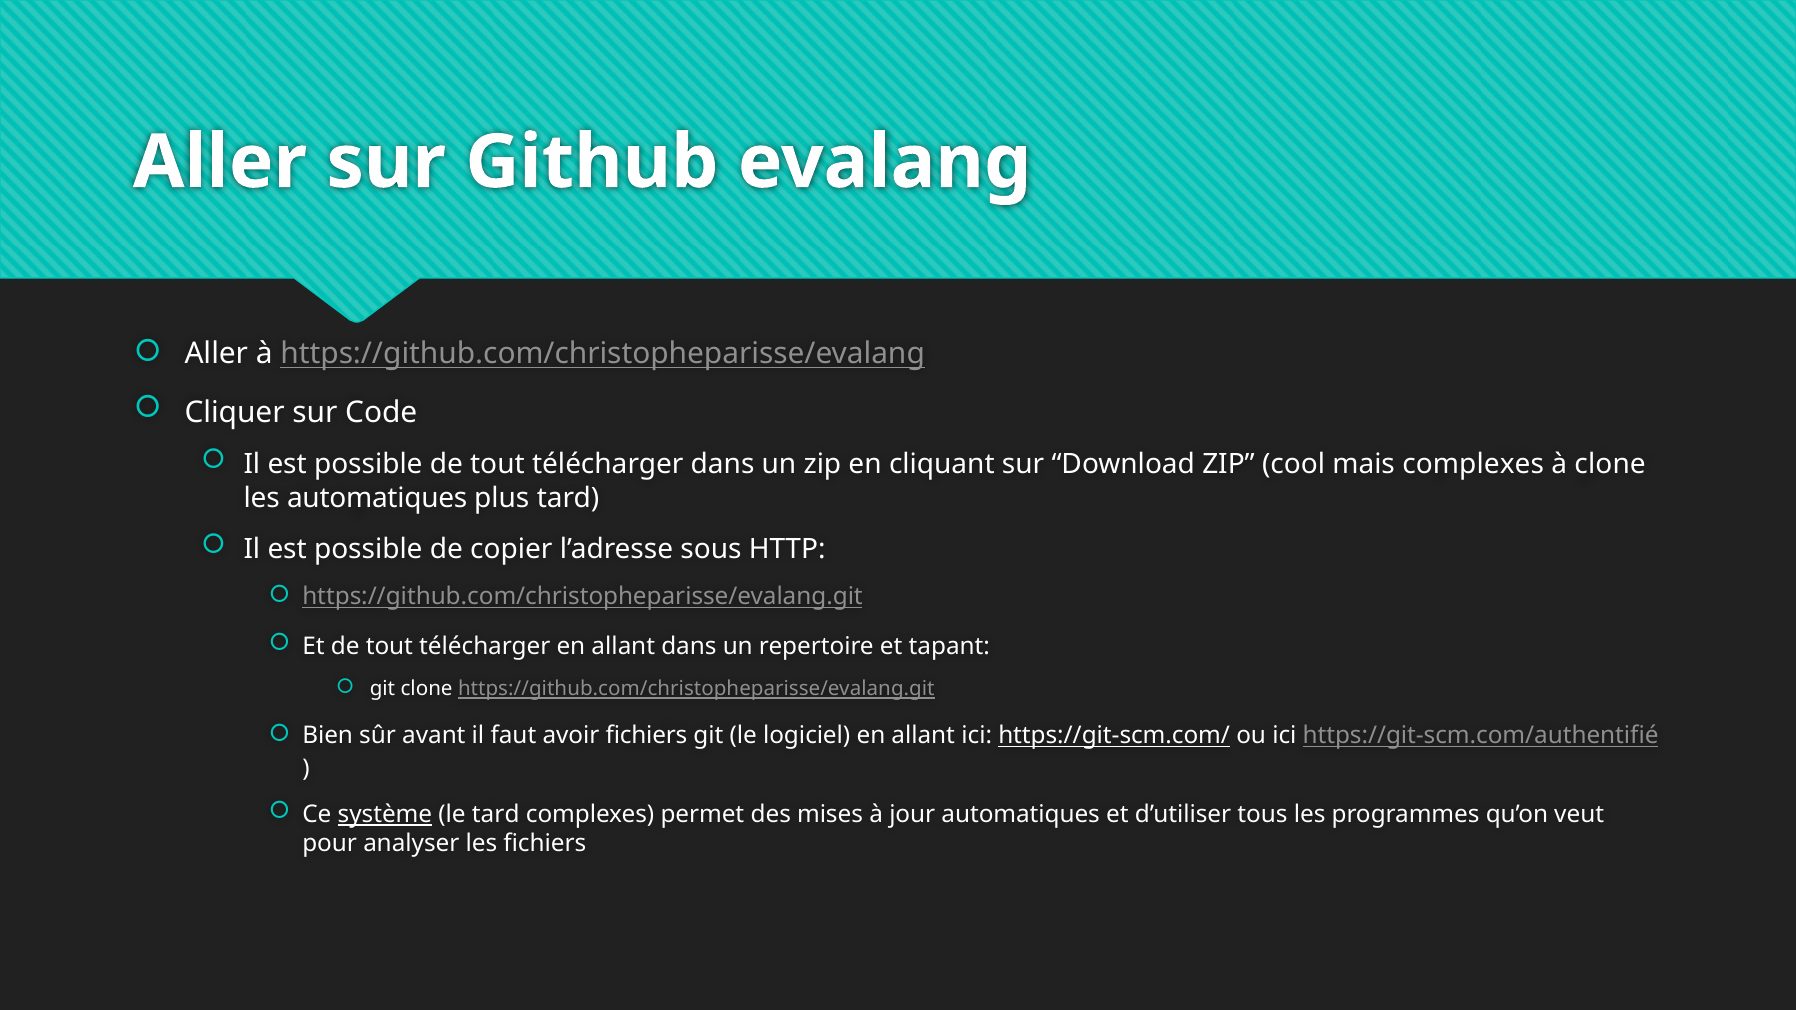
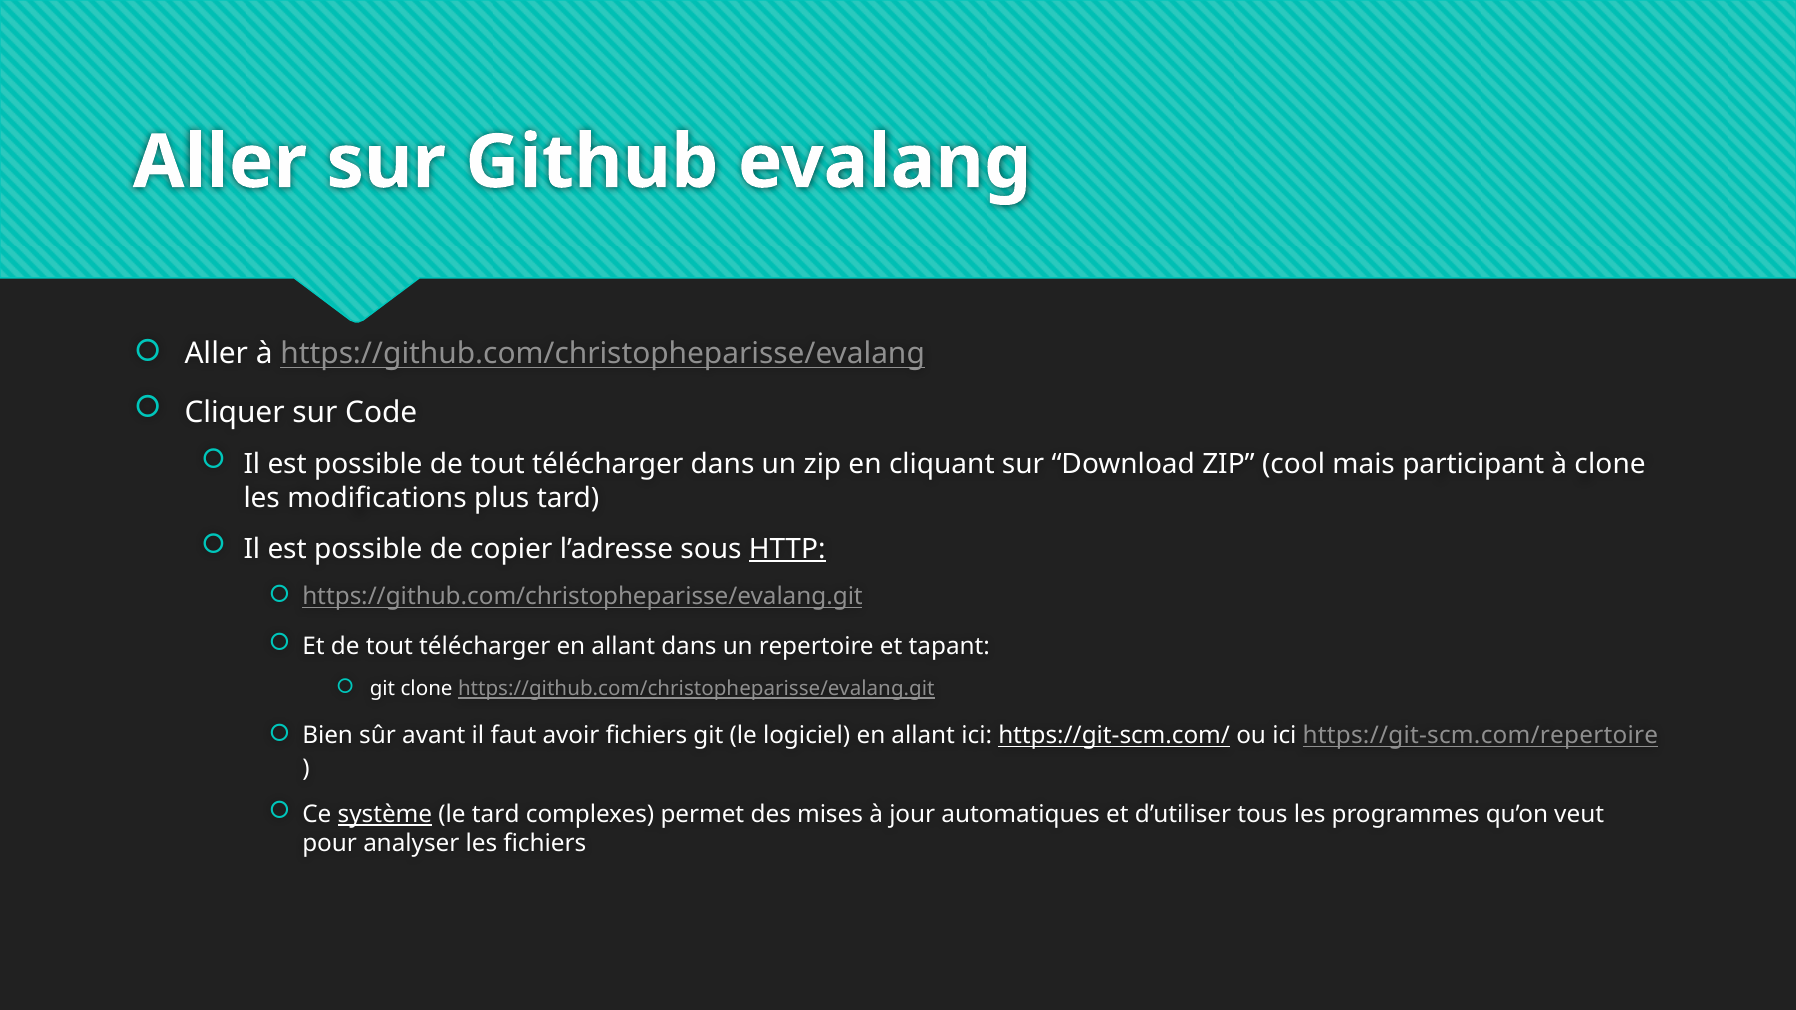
mais complexes: complexes -> participant
les automatiques: automatiques -> modifications
HTTP underline: none -> present
https://git-scm.com/authentifié: https://git-scm.com/authentifié -> https://git-scm.com/repertoire
